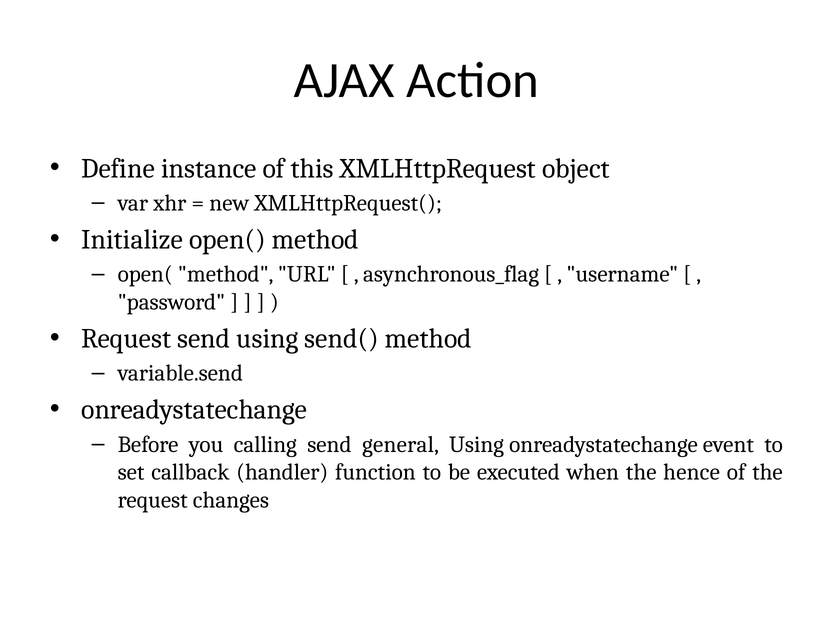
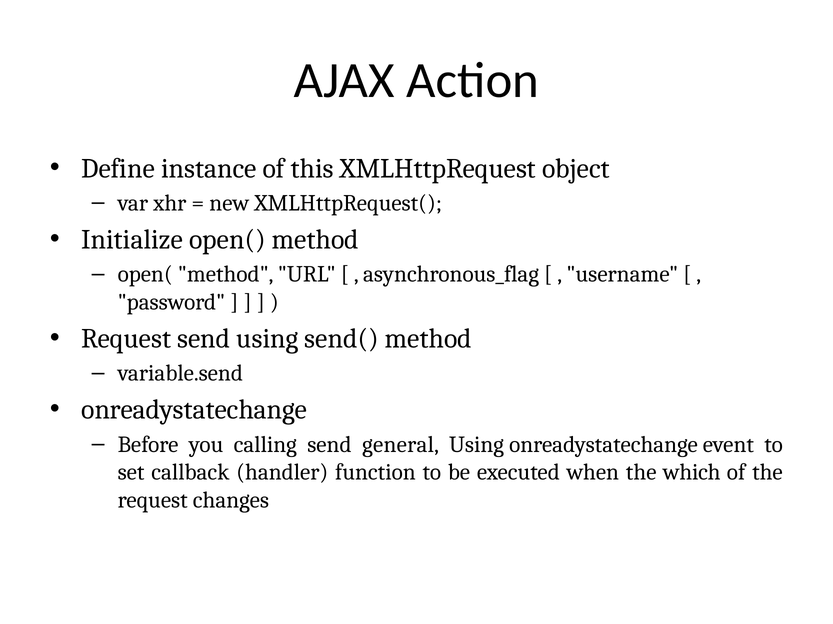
hence: hence -> which
